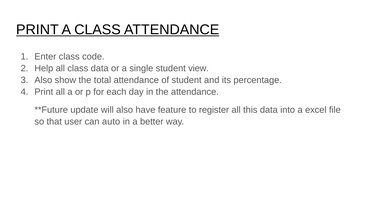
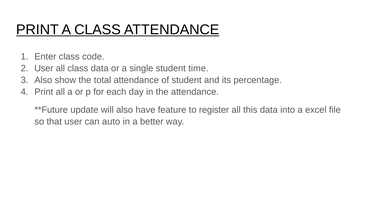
Help at (44, 68): Help -> User
view: view -> time
